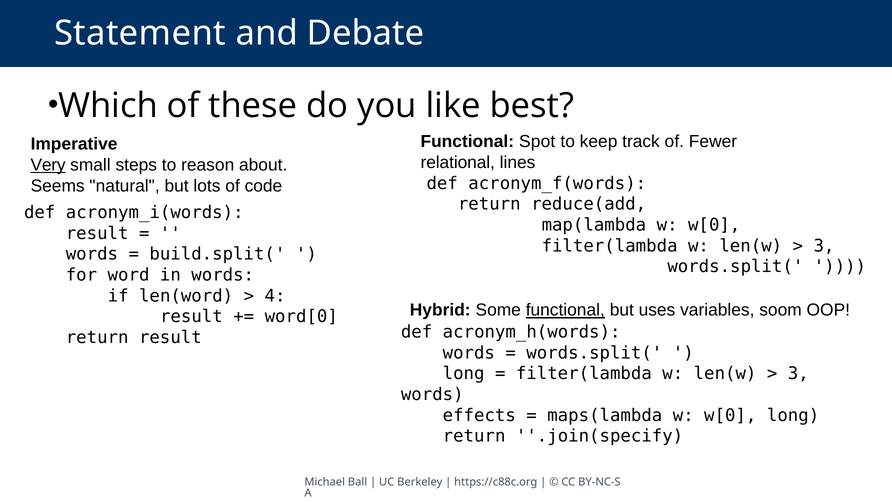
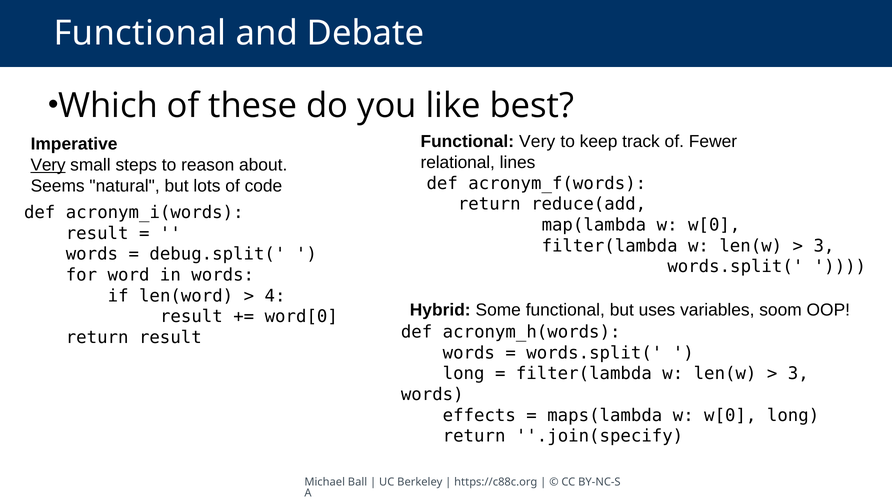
Statement at (140, 33): Statement -> Functional
Functional Spot: Spot -> Very
build.split(: build.split( -> debug.split(
functional at (565, 310) underline: present -> none
